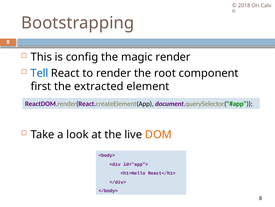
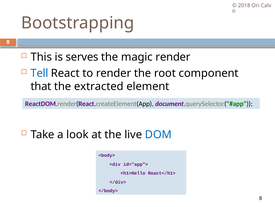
config: config -> serves
first: first -> that
DOM colour: orange -> blue
